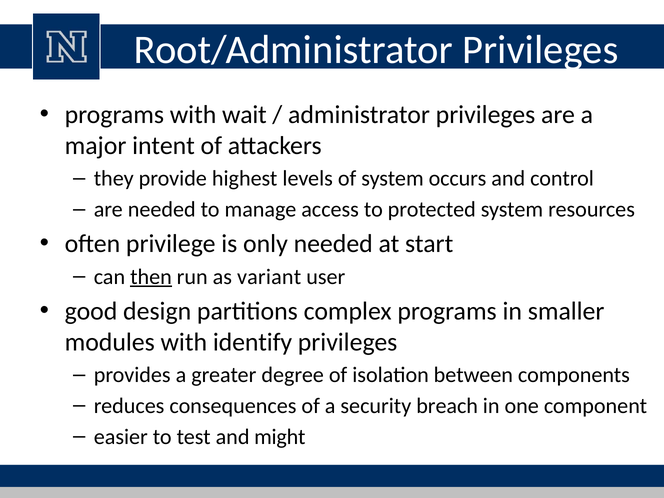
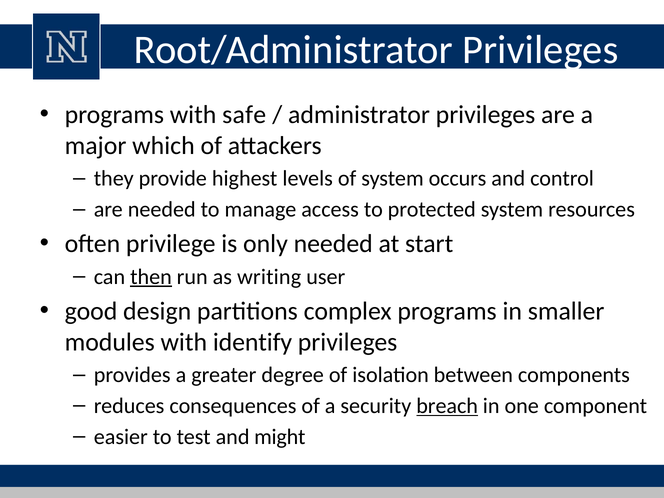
wait: wait -> safe
intent: intent -> which
variant: variant -> writing
breach underline: none -> present
